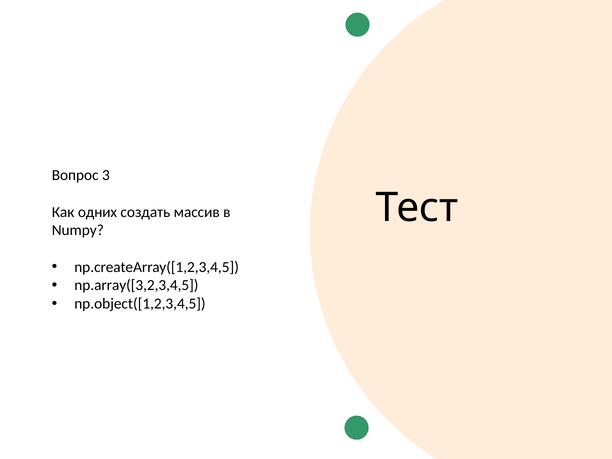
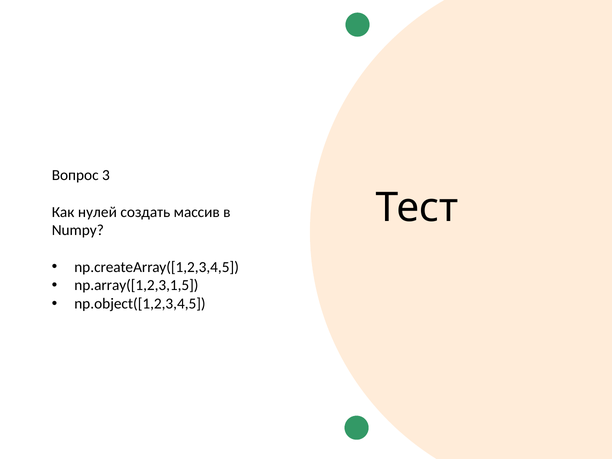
одних: одних -> нулей
np.array([3,2,3,4,5: np.array([3,2,3,4,5 -> np.array([1,2,3,1,5
